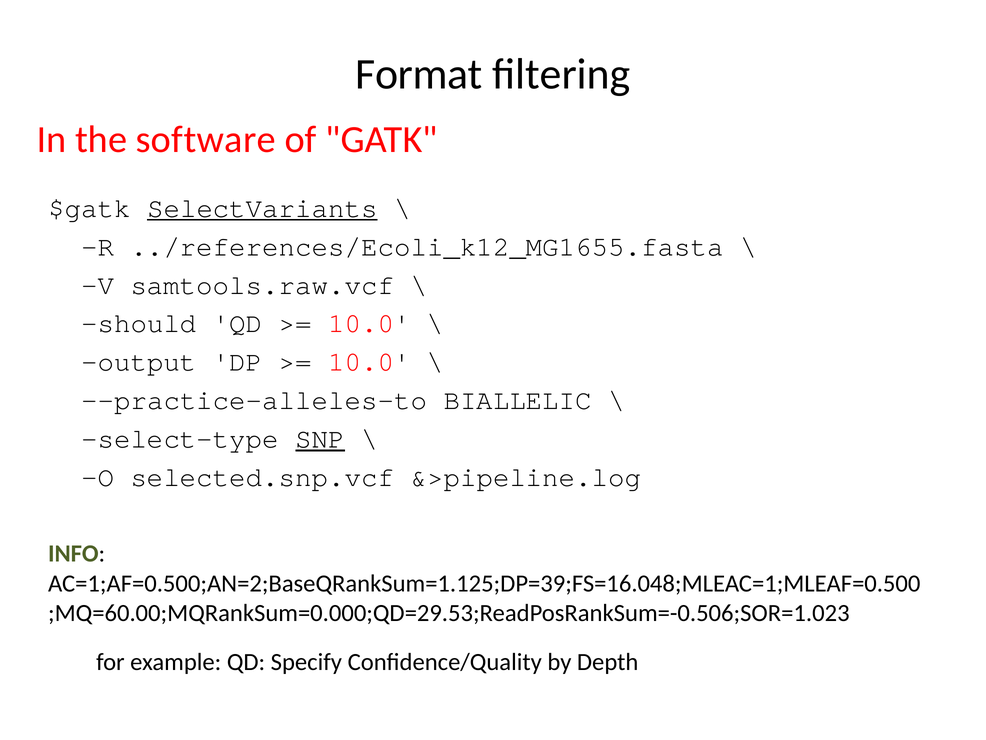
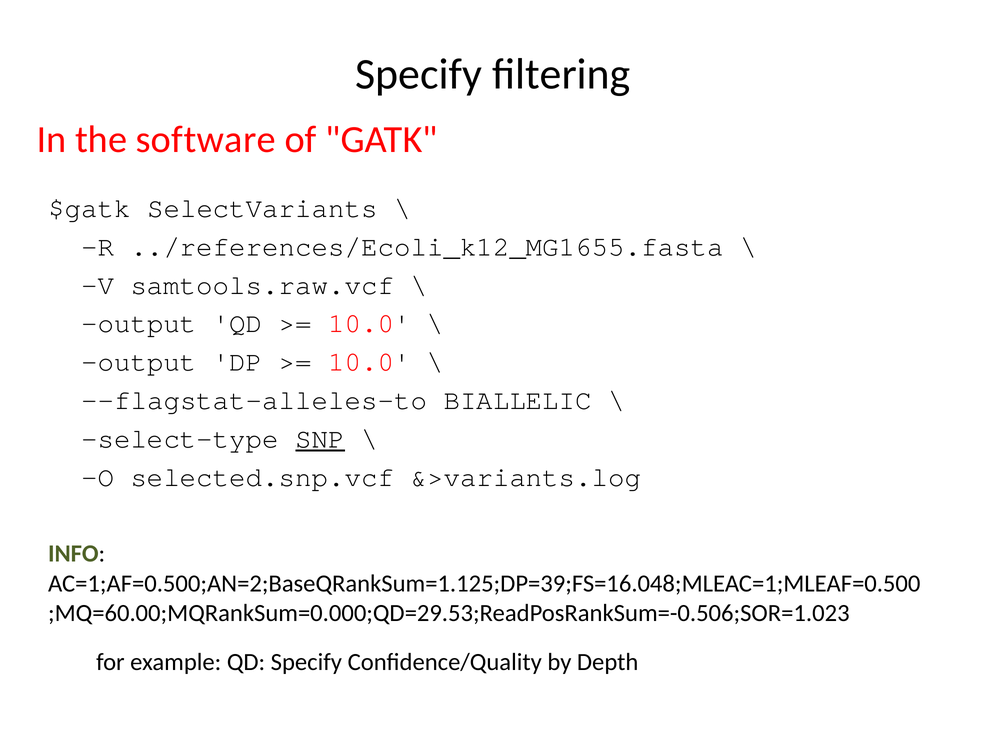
Format at (419, 74): Format -> Specify
SelectVariants underline: present -> none
should at (139, 323): should -> output
--practice-alleles-to: --practice-alleles-to -> --flagstat-alleles-to
&>pipeline.log: &>pipeline.log -> &>variants.log
